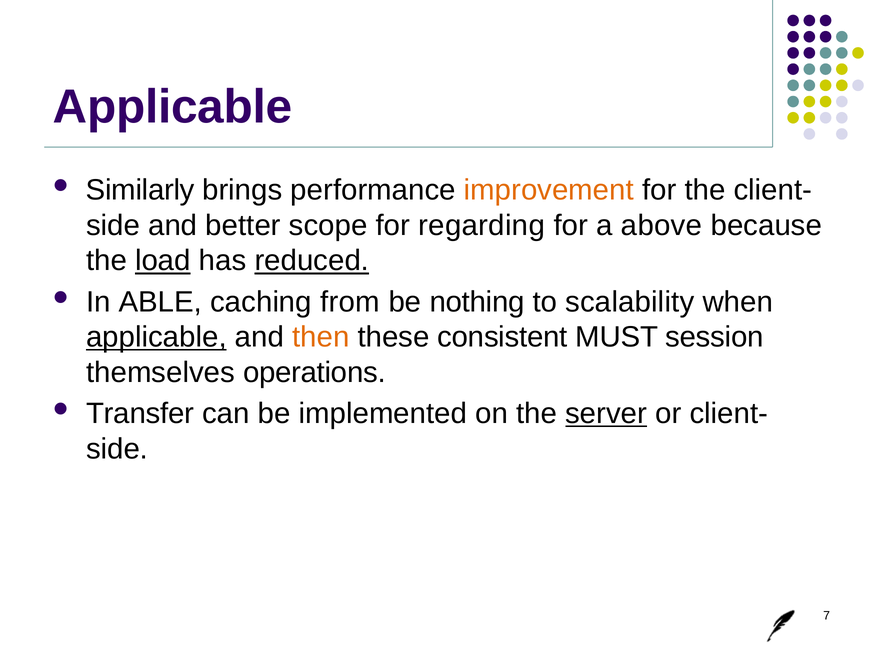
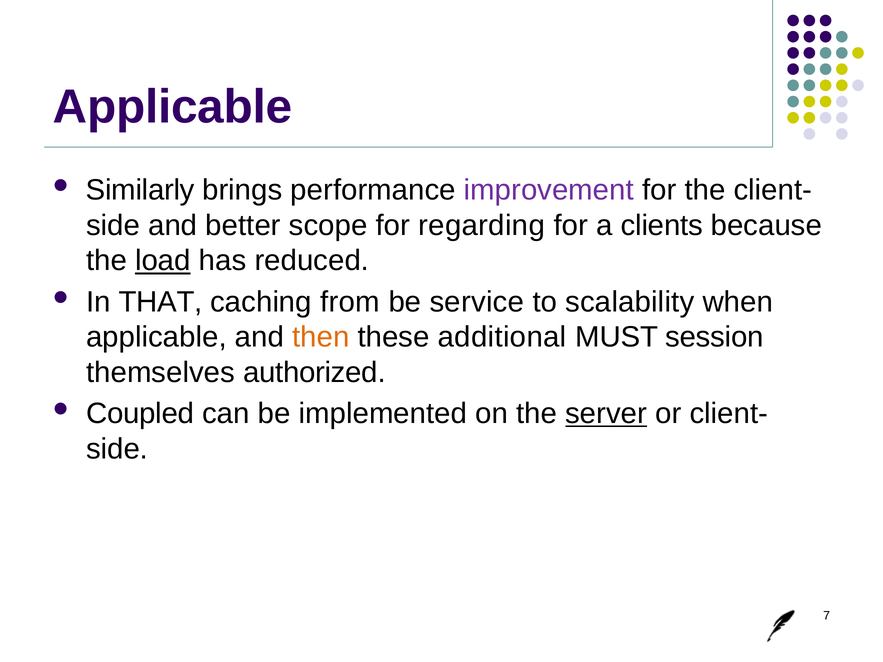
improvement colour: orange -> purple
above: above -> clients
reduced underline: present -> none
ABLE: ABLE -> THAT
nothing: nothing -> service
applicable at (156, 337) underline: present -> none
consistent: consistent -> additional
operations: operations -> authorized
Transfer: Transfer -> Coupled
